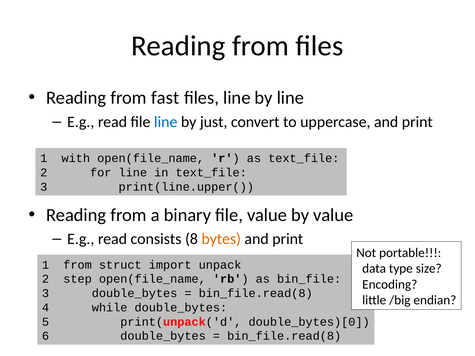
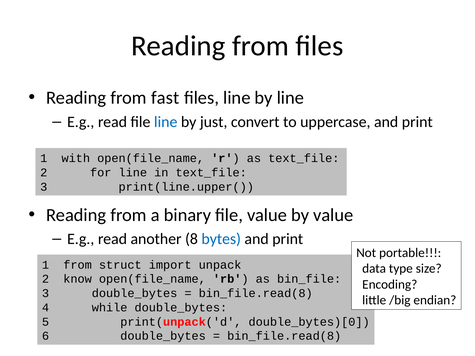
consists: consists -> another
bytes colour: orange -> blue
step: step -> know
